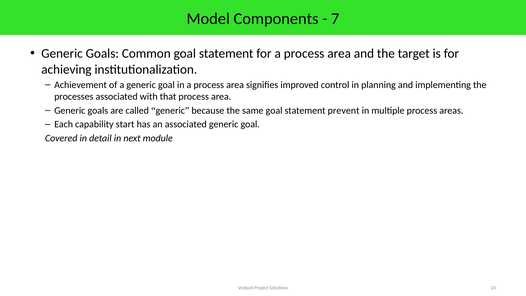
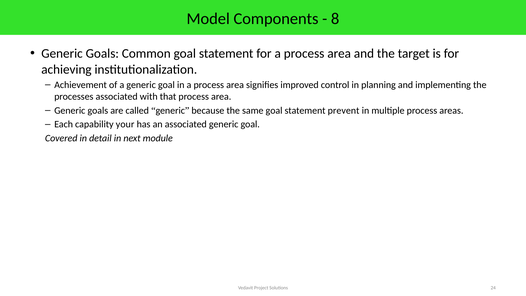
7: 7 -> 8
start: start -> your
